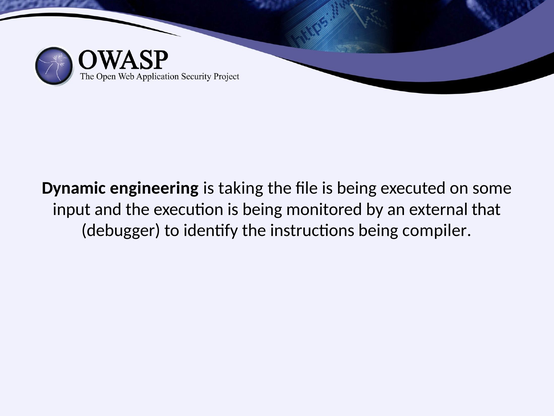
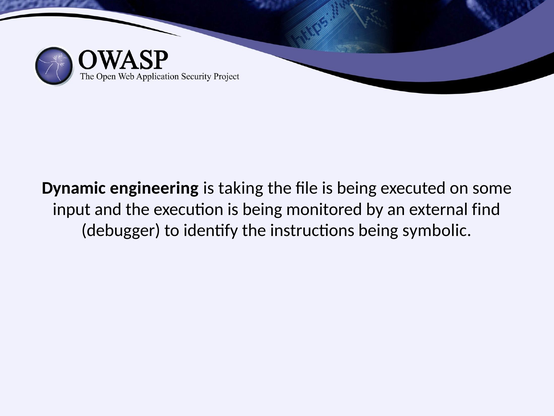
that: that -> find
compiler: compiler -> symbolic
